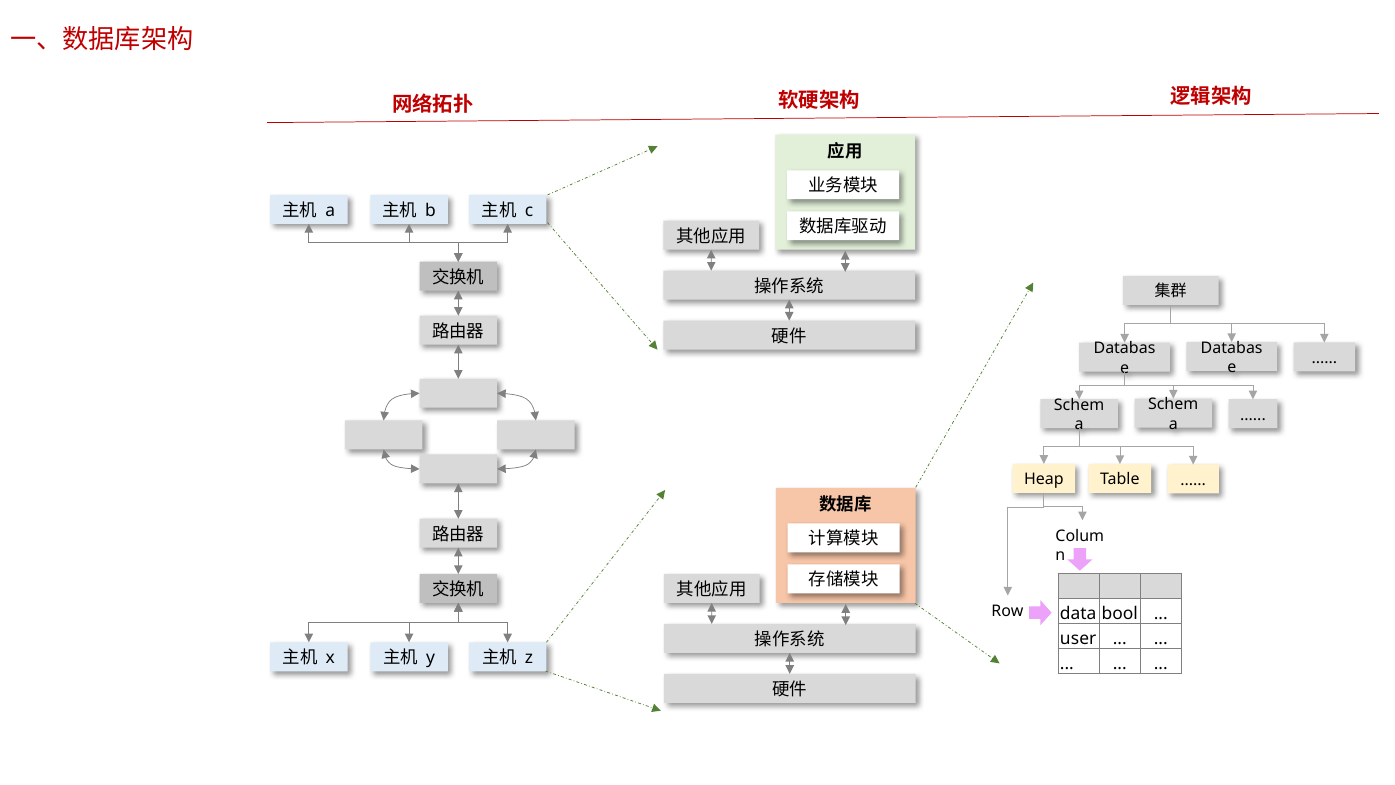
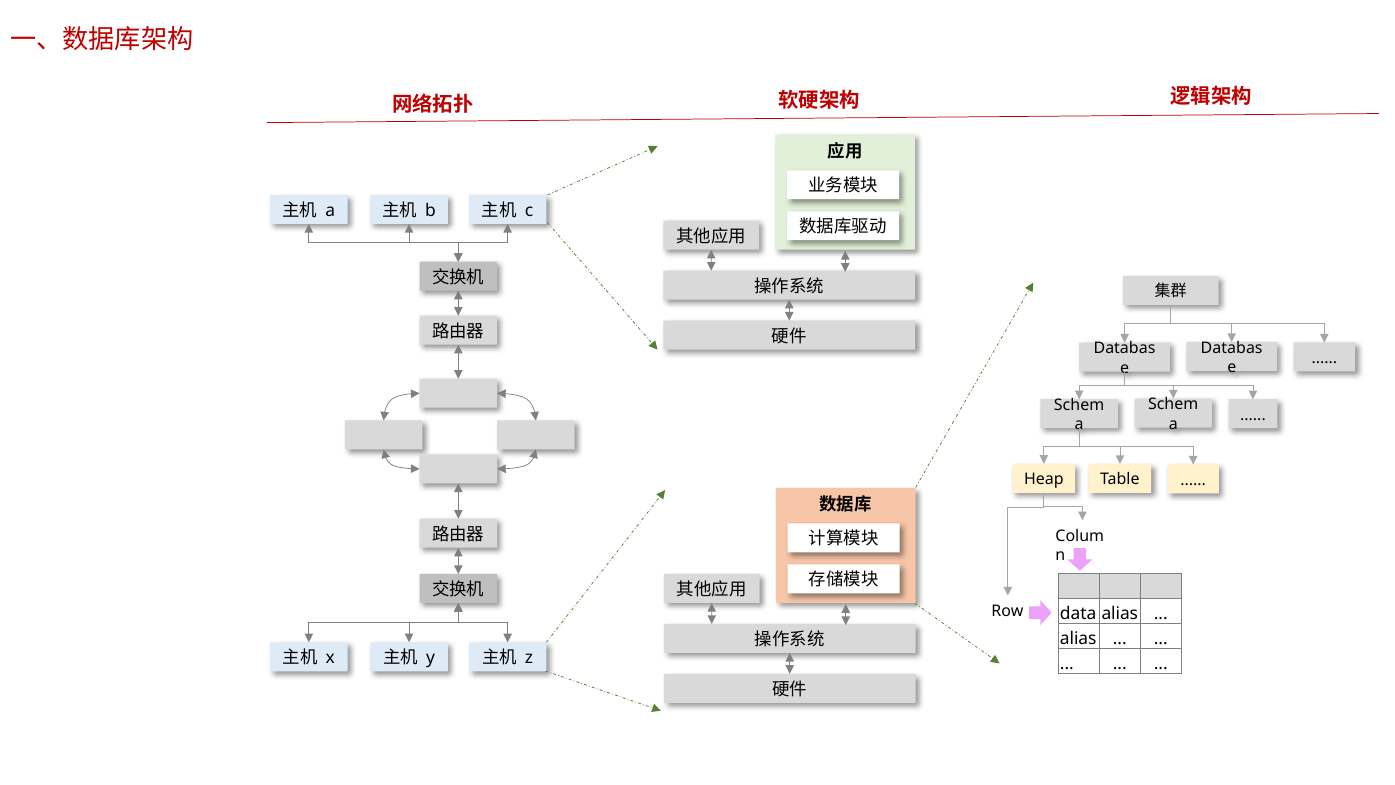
data bool: bool -> alias
user at (1078, 638): user -> alias
